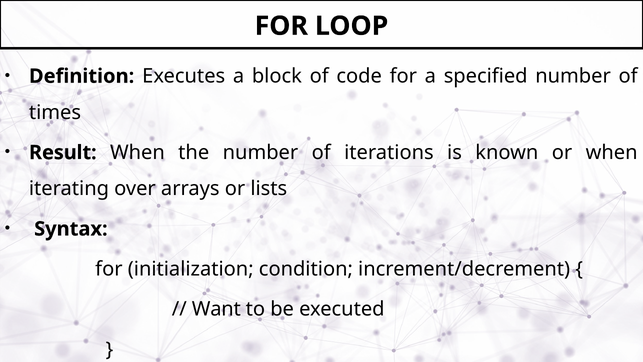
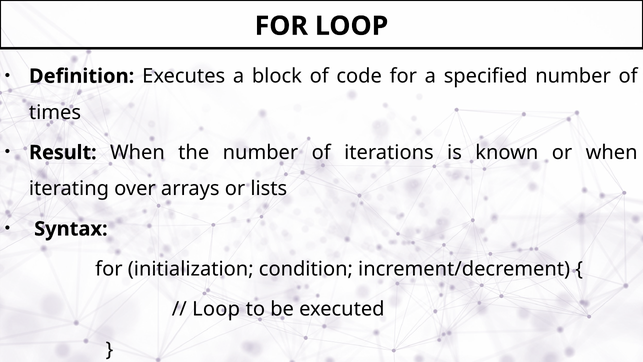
Want at (216, 309): Want -> Loop
